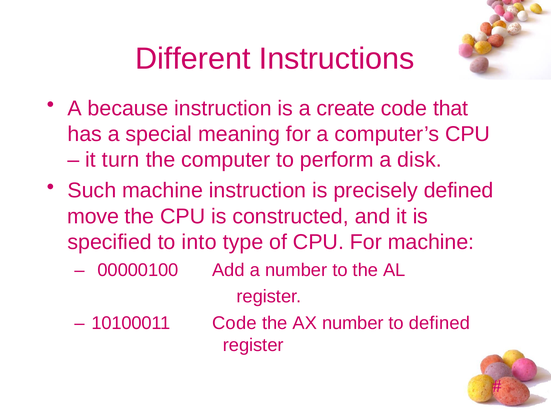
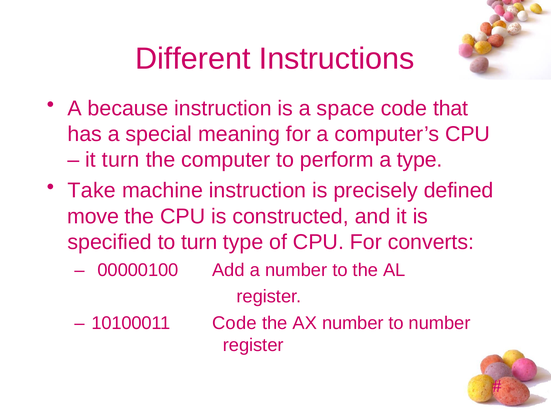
create: create -> space
a disk: disk -> type
Such: Such -> Take
to into: into -> turn
For machine: machine -> converts
to defined: defined -> number
